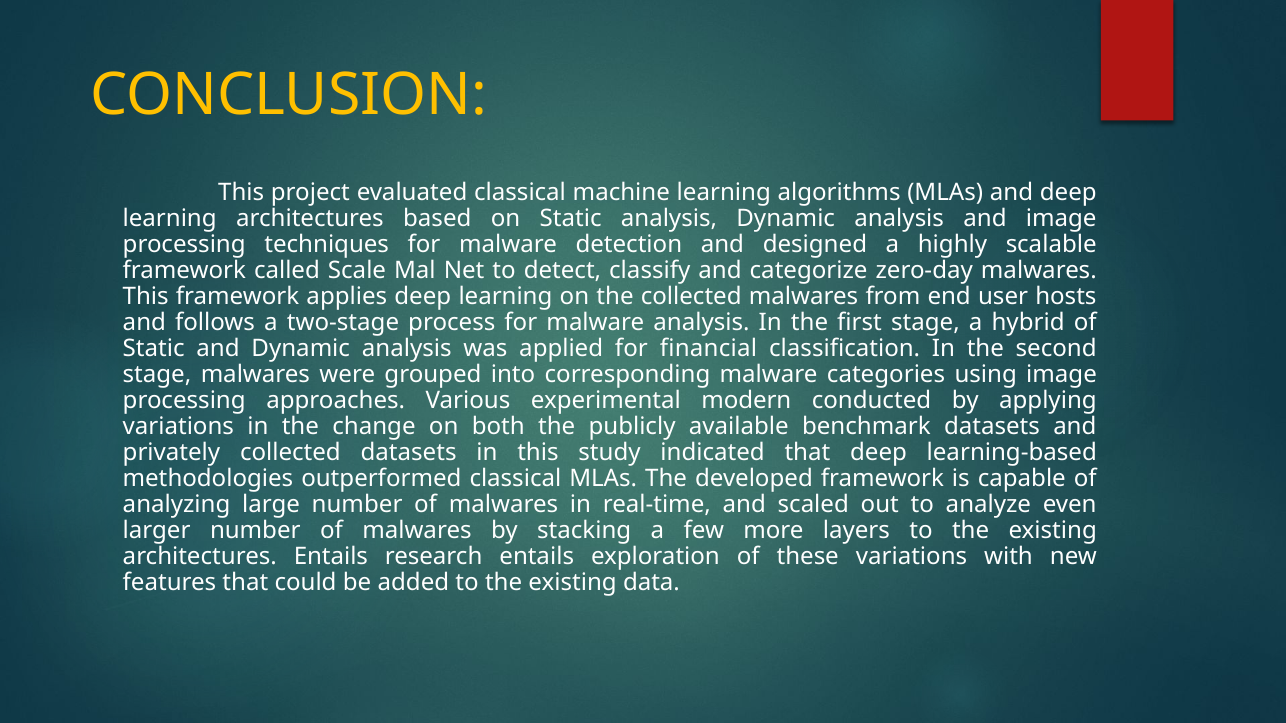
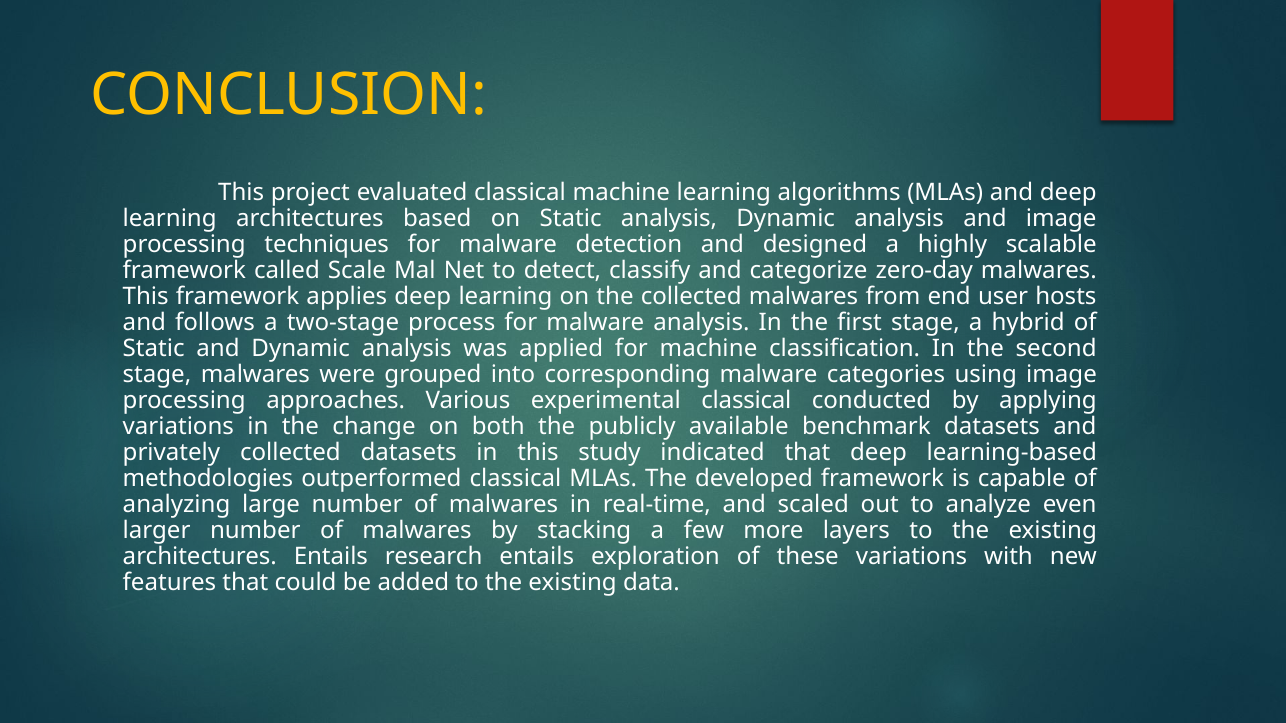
for financial: financial -> machine
experimental modern: modern -> classical
